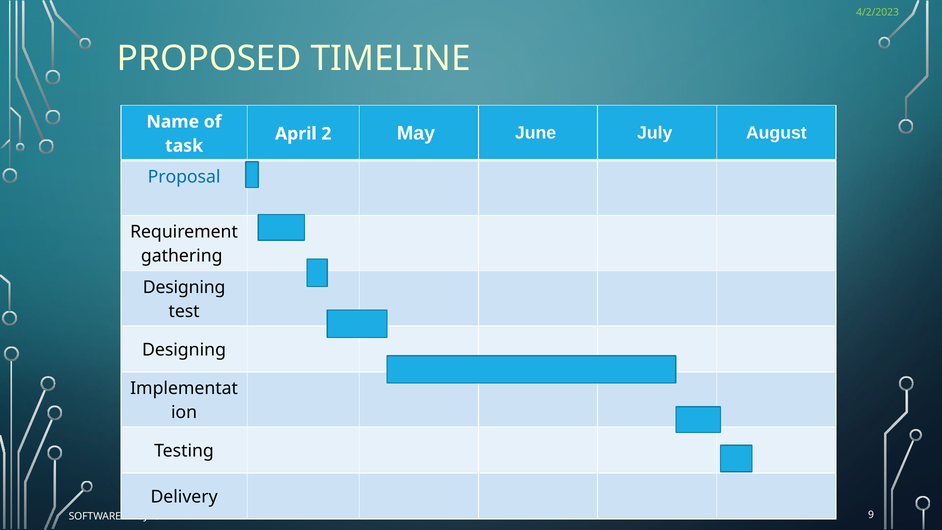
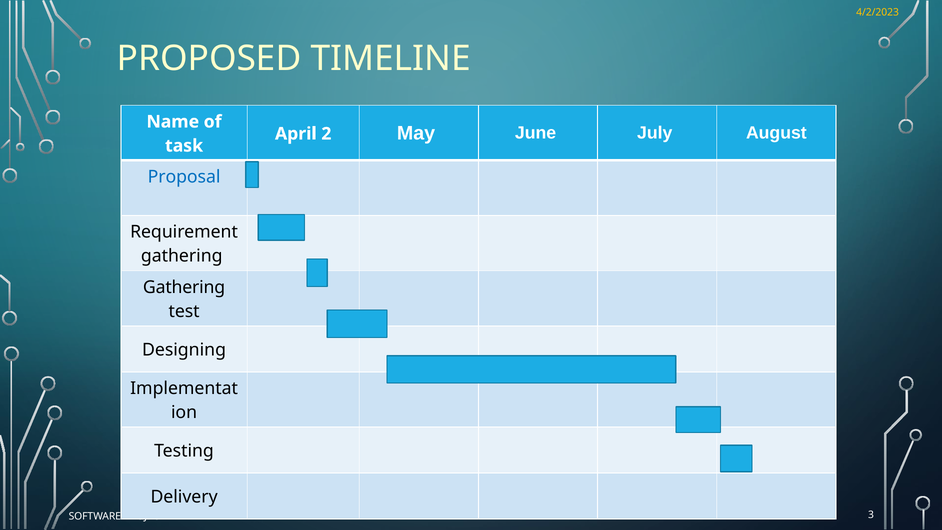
4/2/2023 colour: light green -> yellow
Designing at (184, 287): Designing -> Gathering
9: 9 -> 3
